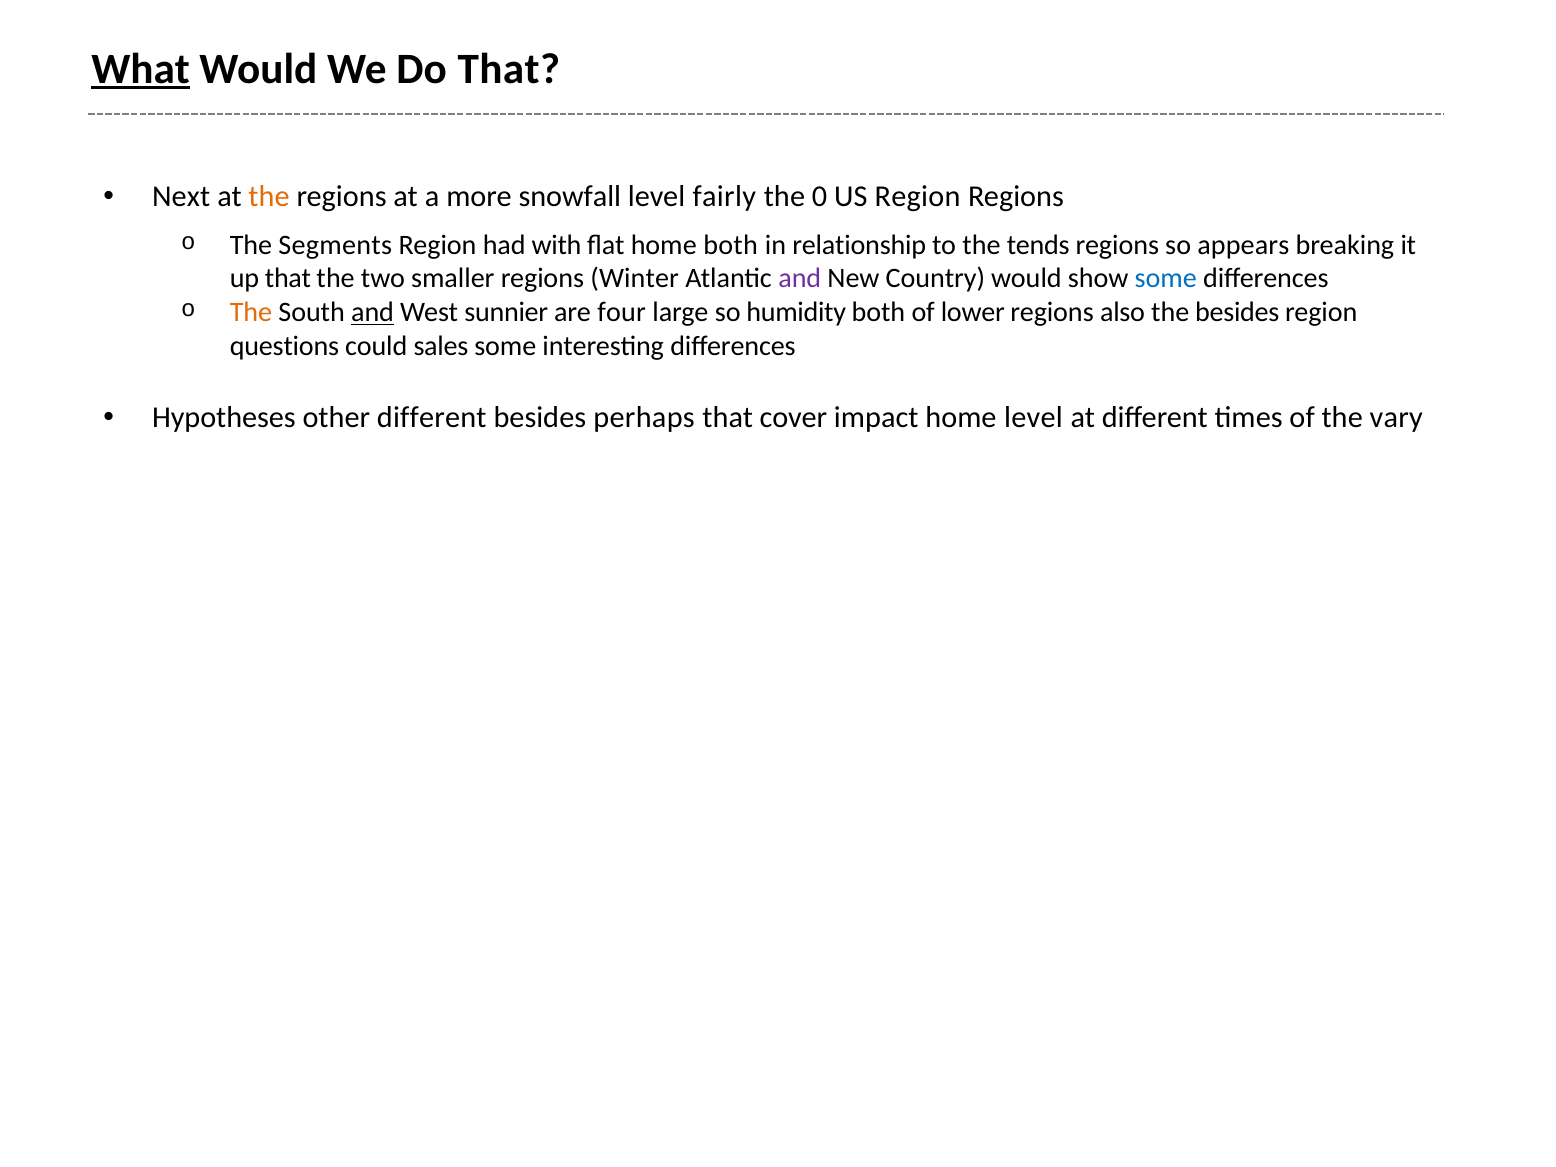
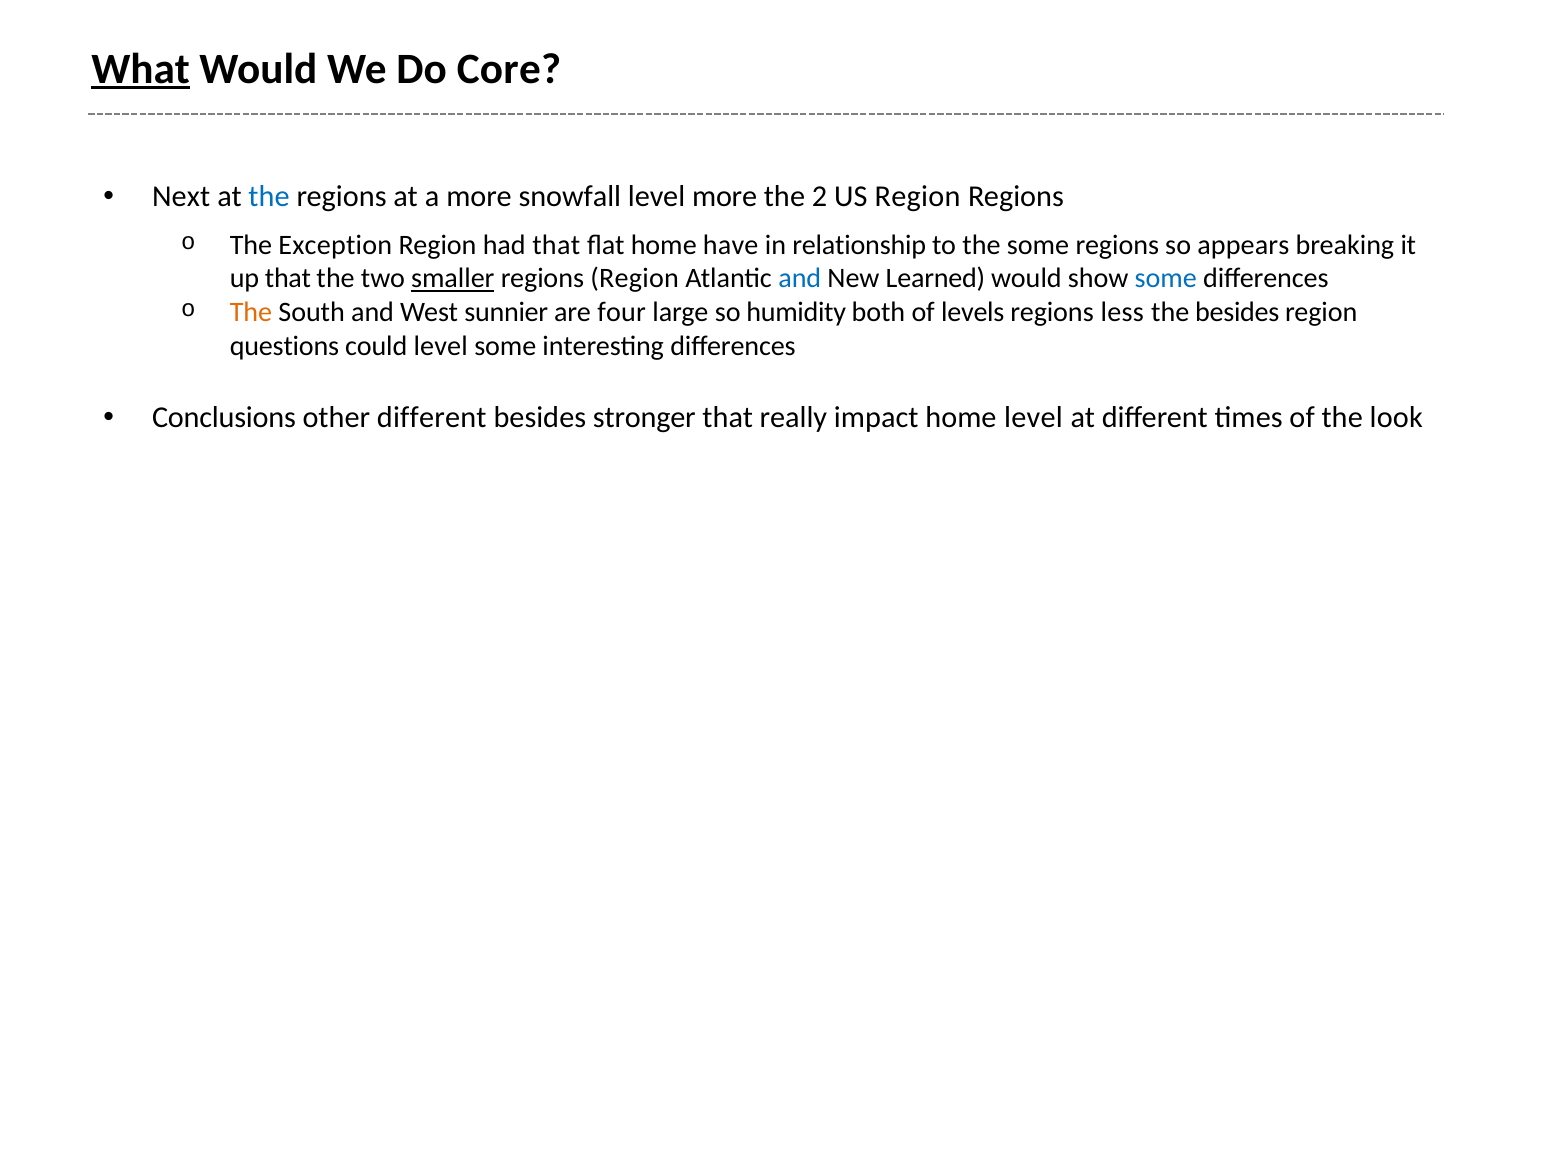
Do That: That -> Core
the at (269, 197) colour: orange -> blue
level fairly: fairly -> more
0: 0 -> 2
Segments: Segments -> Exception
had with: with -> that
home both: both -> have
the tends: tends -> some
smaller underline: none -> present
regions Winter: Winter -> Region
and at (800, 279) colour: purple -> blue
Country: Country -> Learned
and at (373, 312) underline: present -> none
lower: lower -> levels
also: also -> less
could sales: sales -> level
Hypotheses: Hypotheses -> Conclusions
perhaps: perhaps -> stronger
cover: cover -> really
vary: vary -> look
